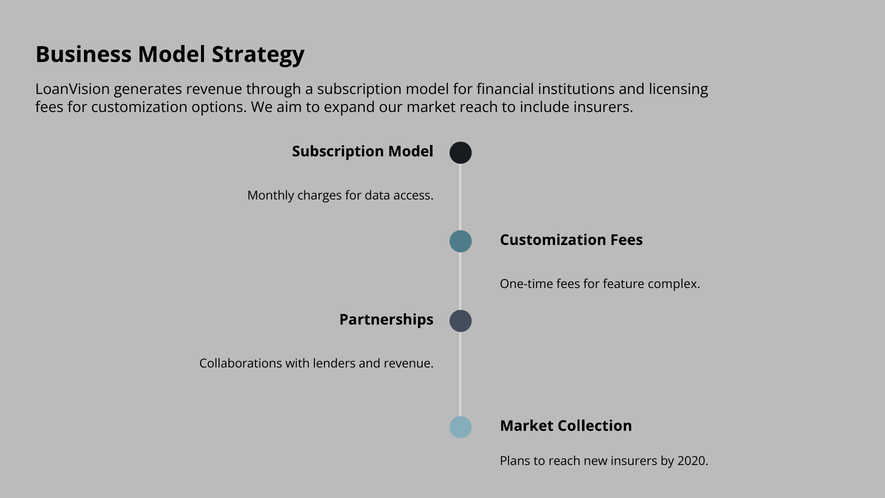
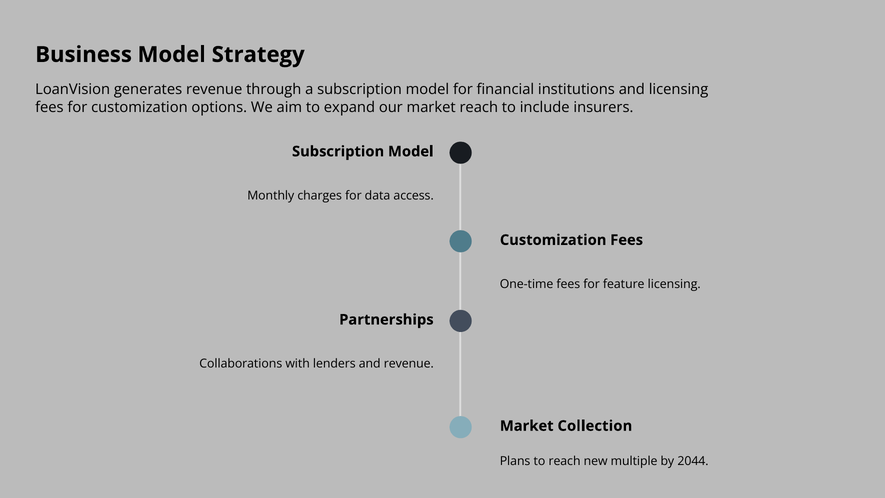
feature complex: complex -> licensing
new insurers: insurers -> multiple
2020: 2020 -> 2044
